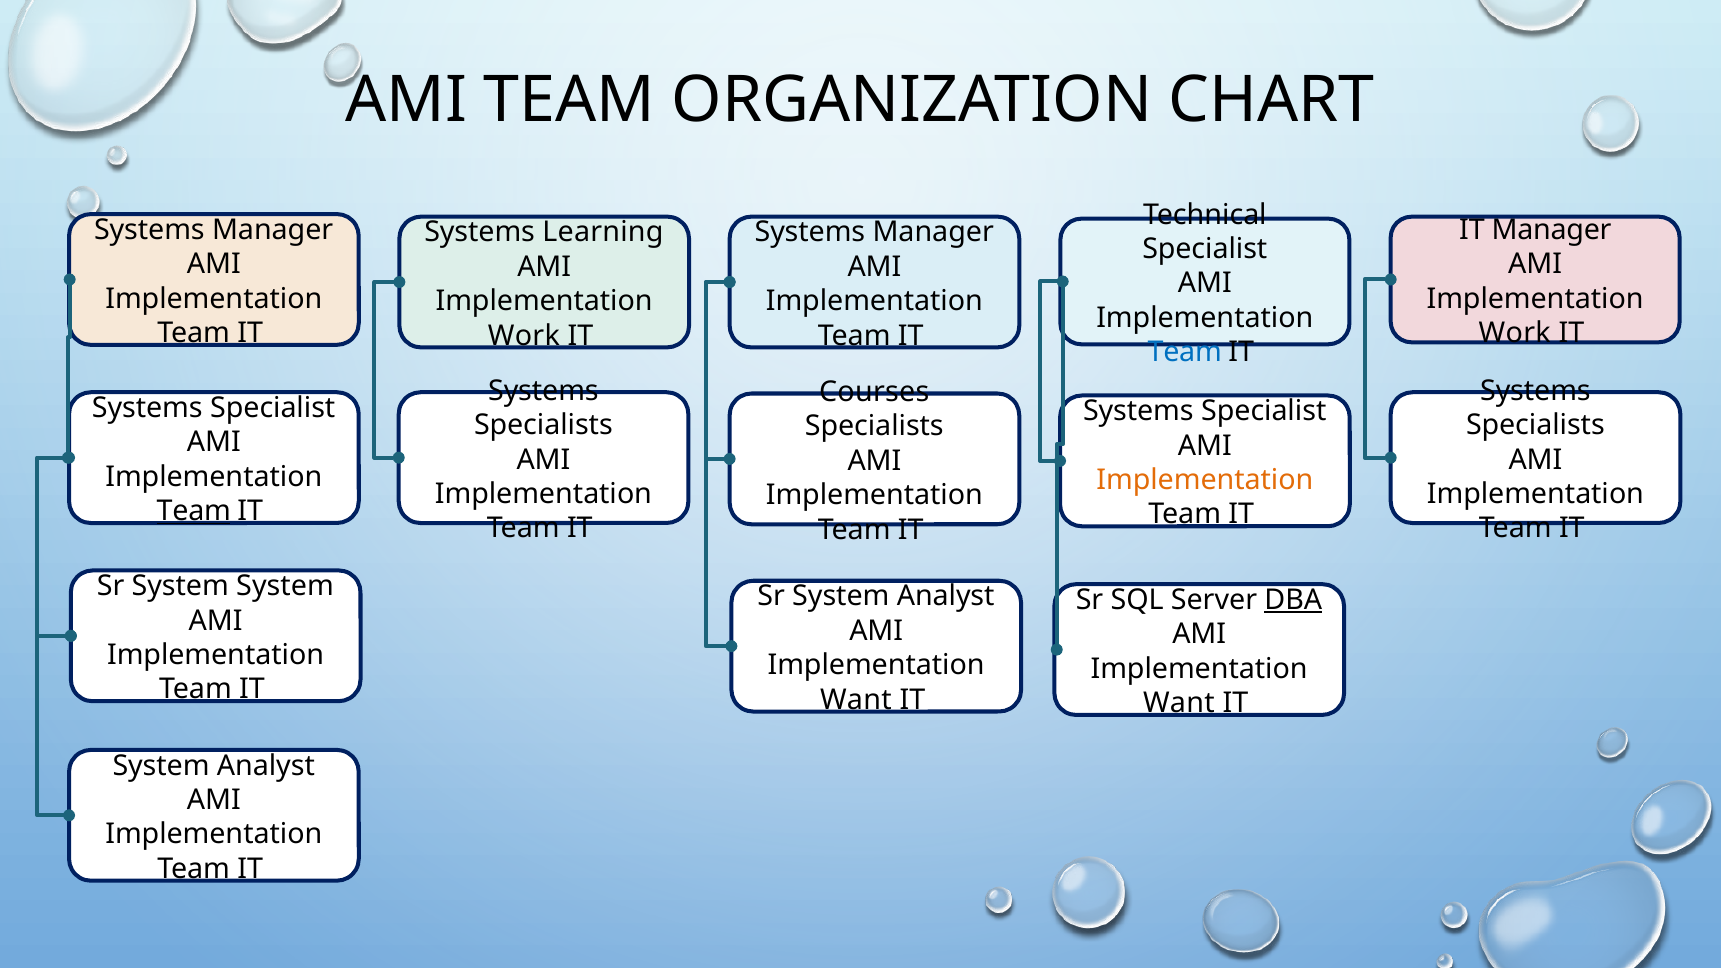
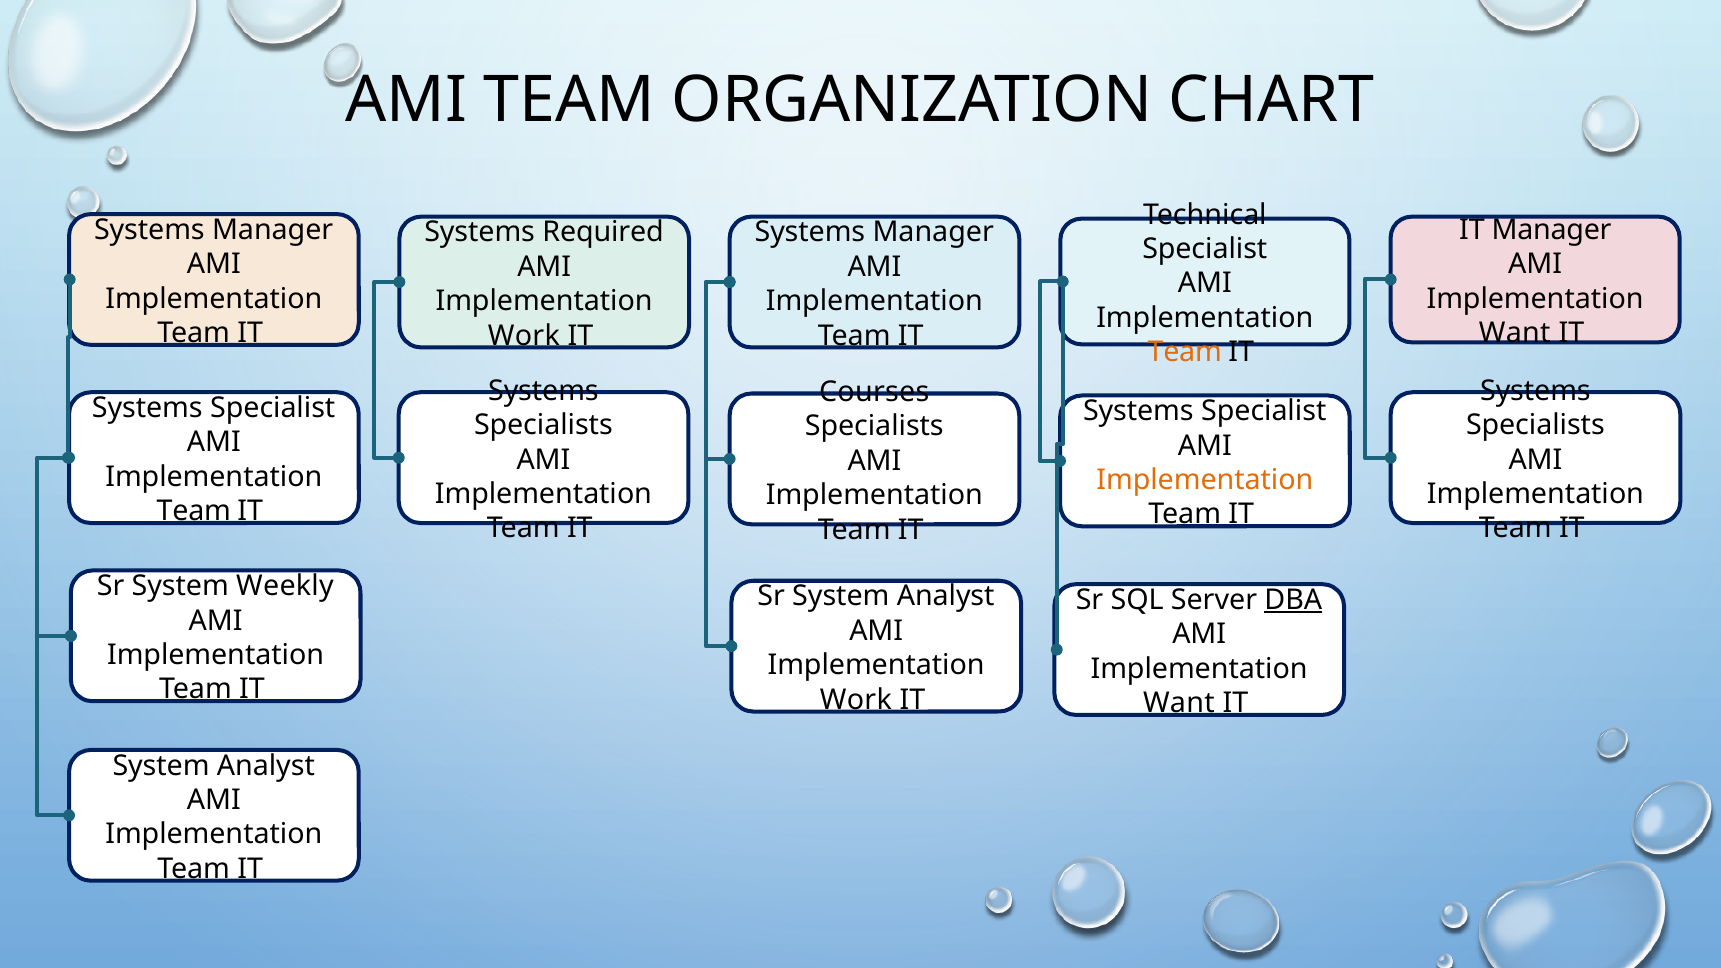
Learning: Learning -> Required
Work at (1515, 333): Work -> Want
Team at (1185, 352) colour: blue -> orange
Team at (194, 511) underline: present -> none
System System: System -> Weekly
Want at (856, 700): Want -> Work
